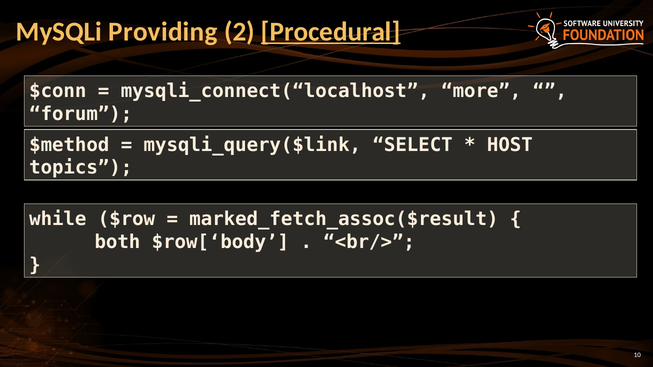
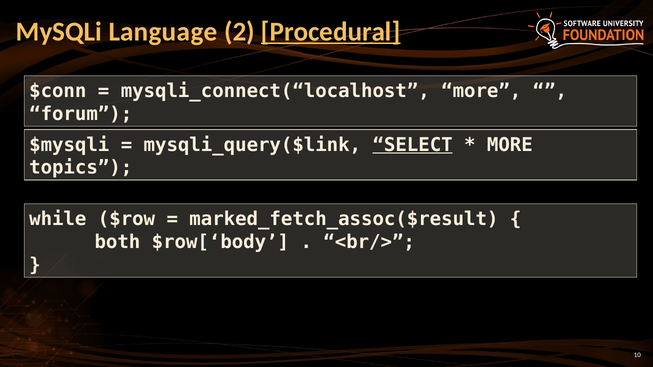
Providing: Providing -> Language
$method: $method -> $mysqli
SELECT underline: none -> present
HOST at (510, 145): HOST -> MORE
